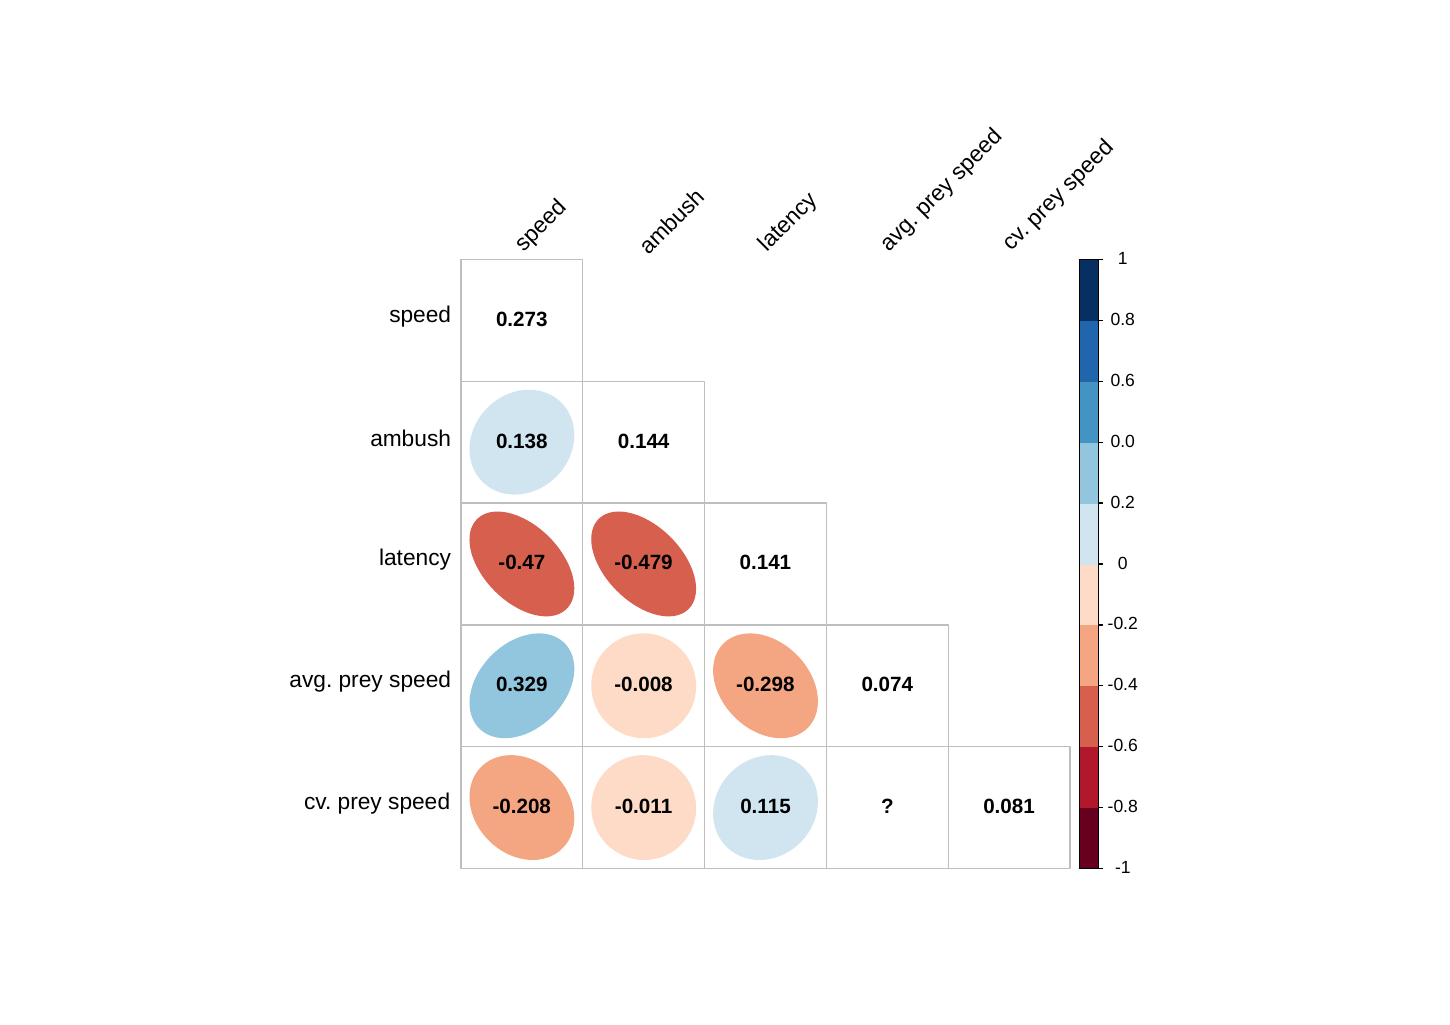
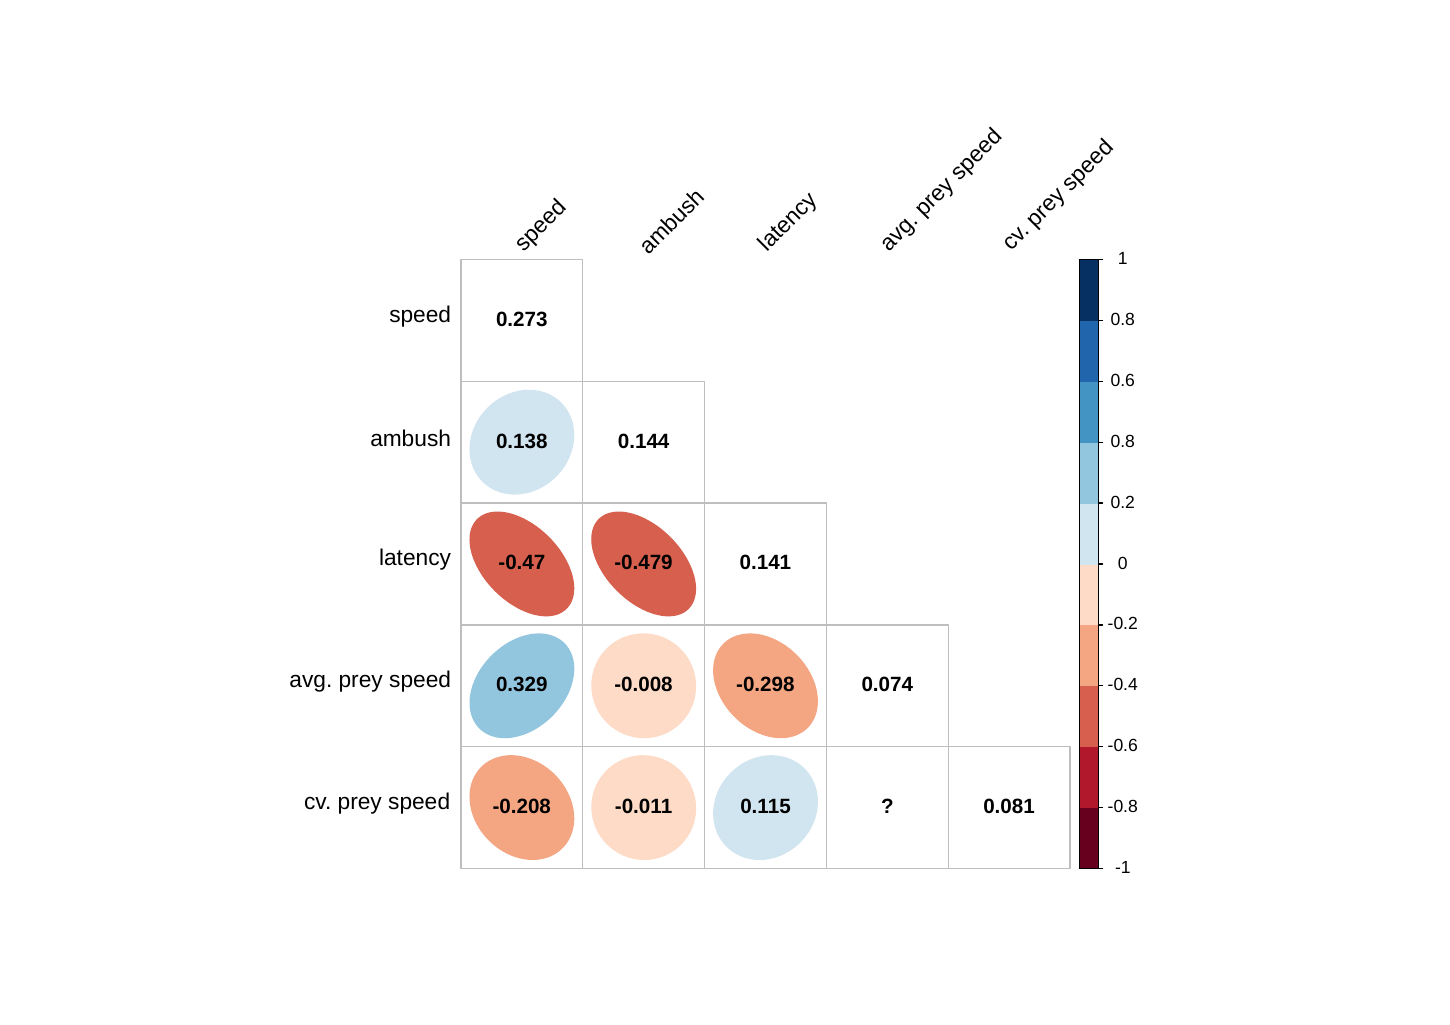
0.0 at (1123, 441): 0.0 -> 0.8
